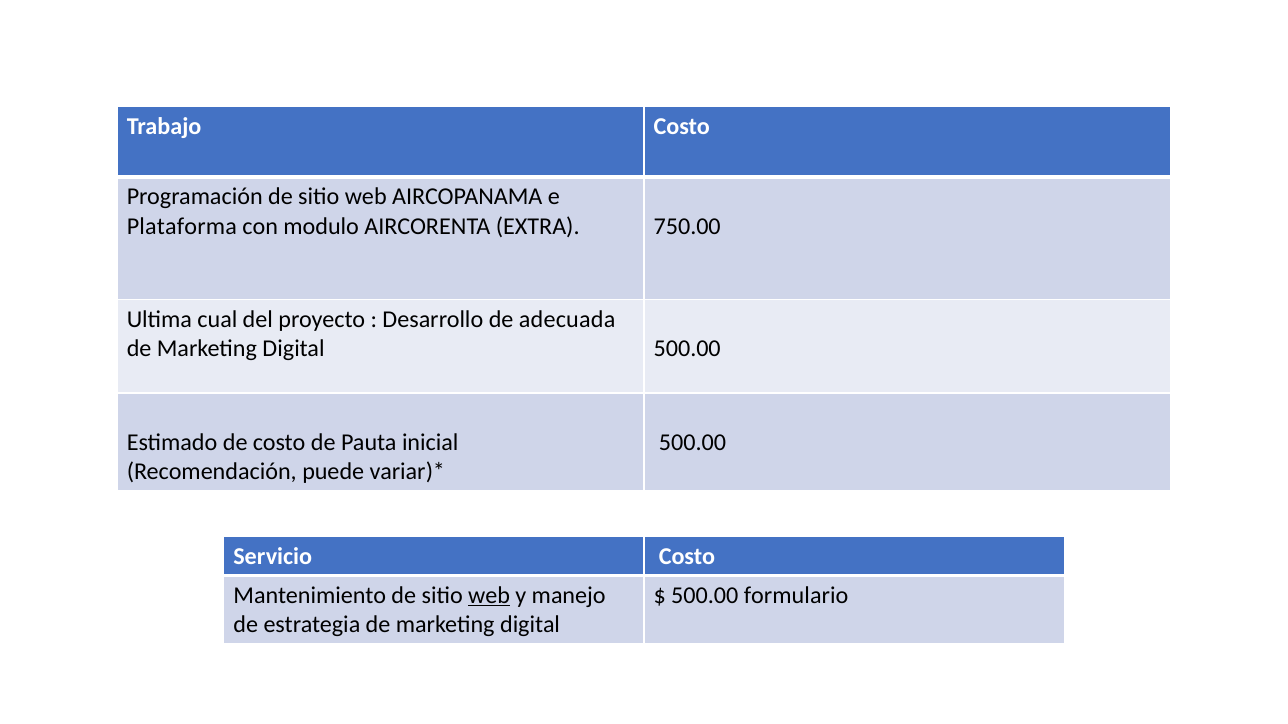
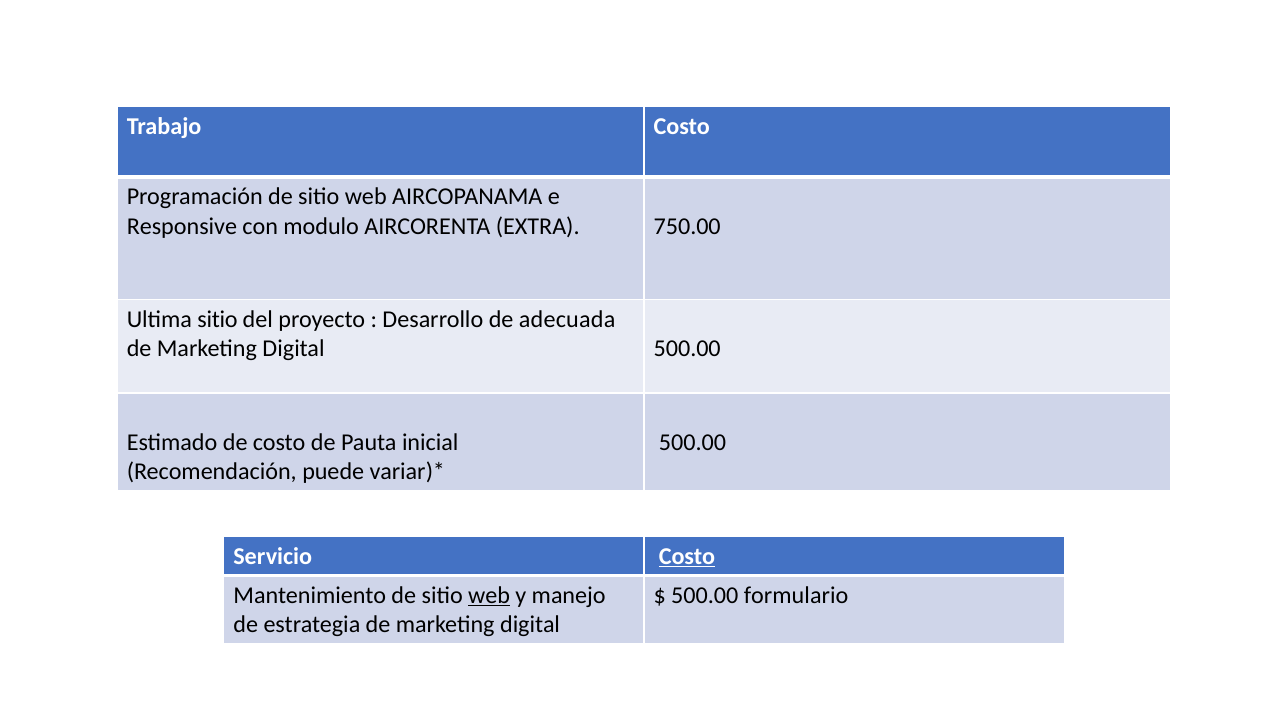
Plataforma: Plataforma -> Responsive
Ultima cual: cual -> sitio
Costo at (687, 556) underline: none -> present
